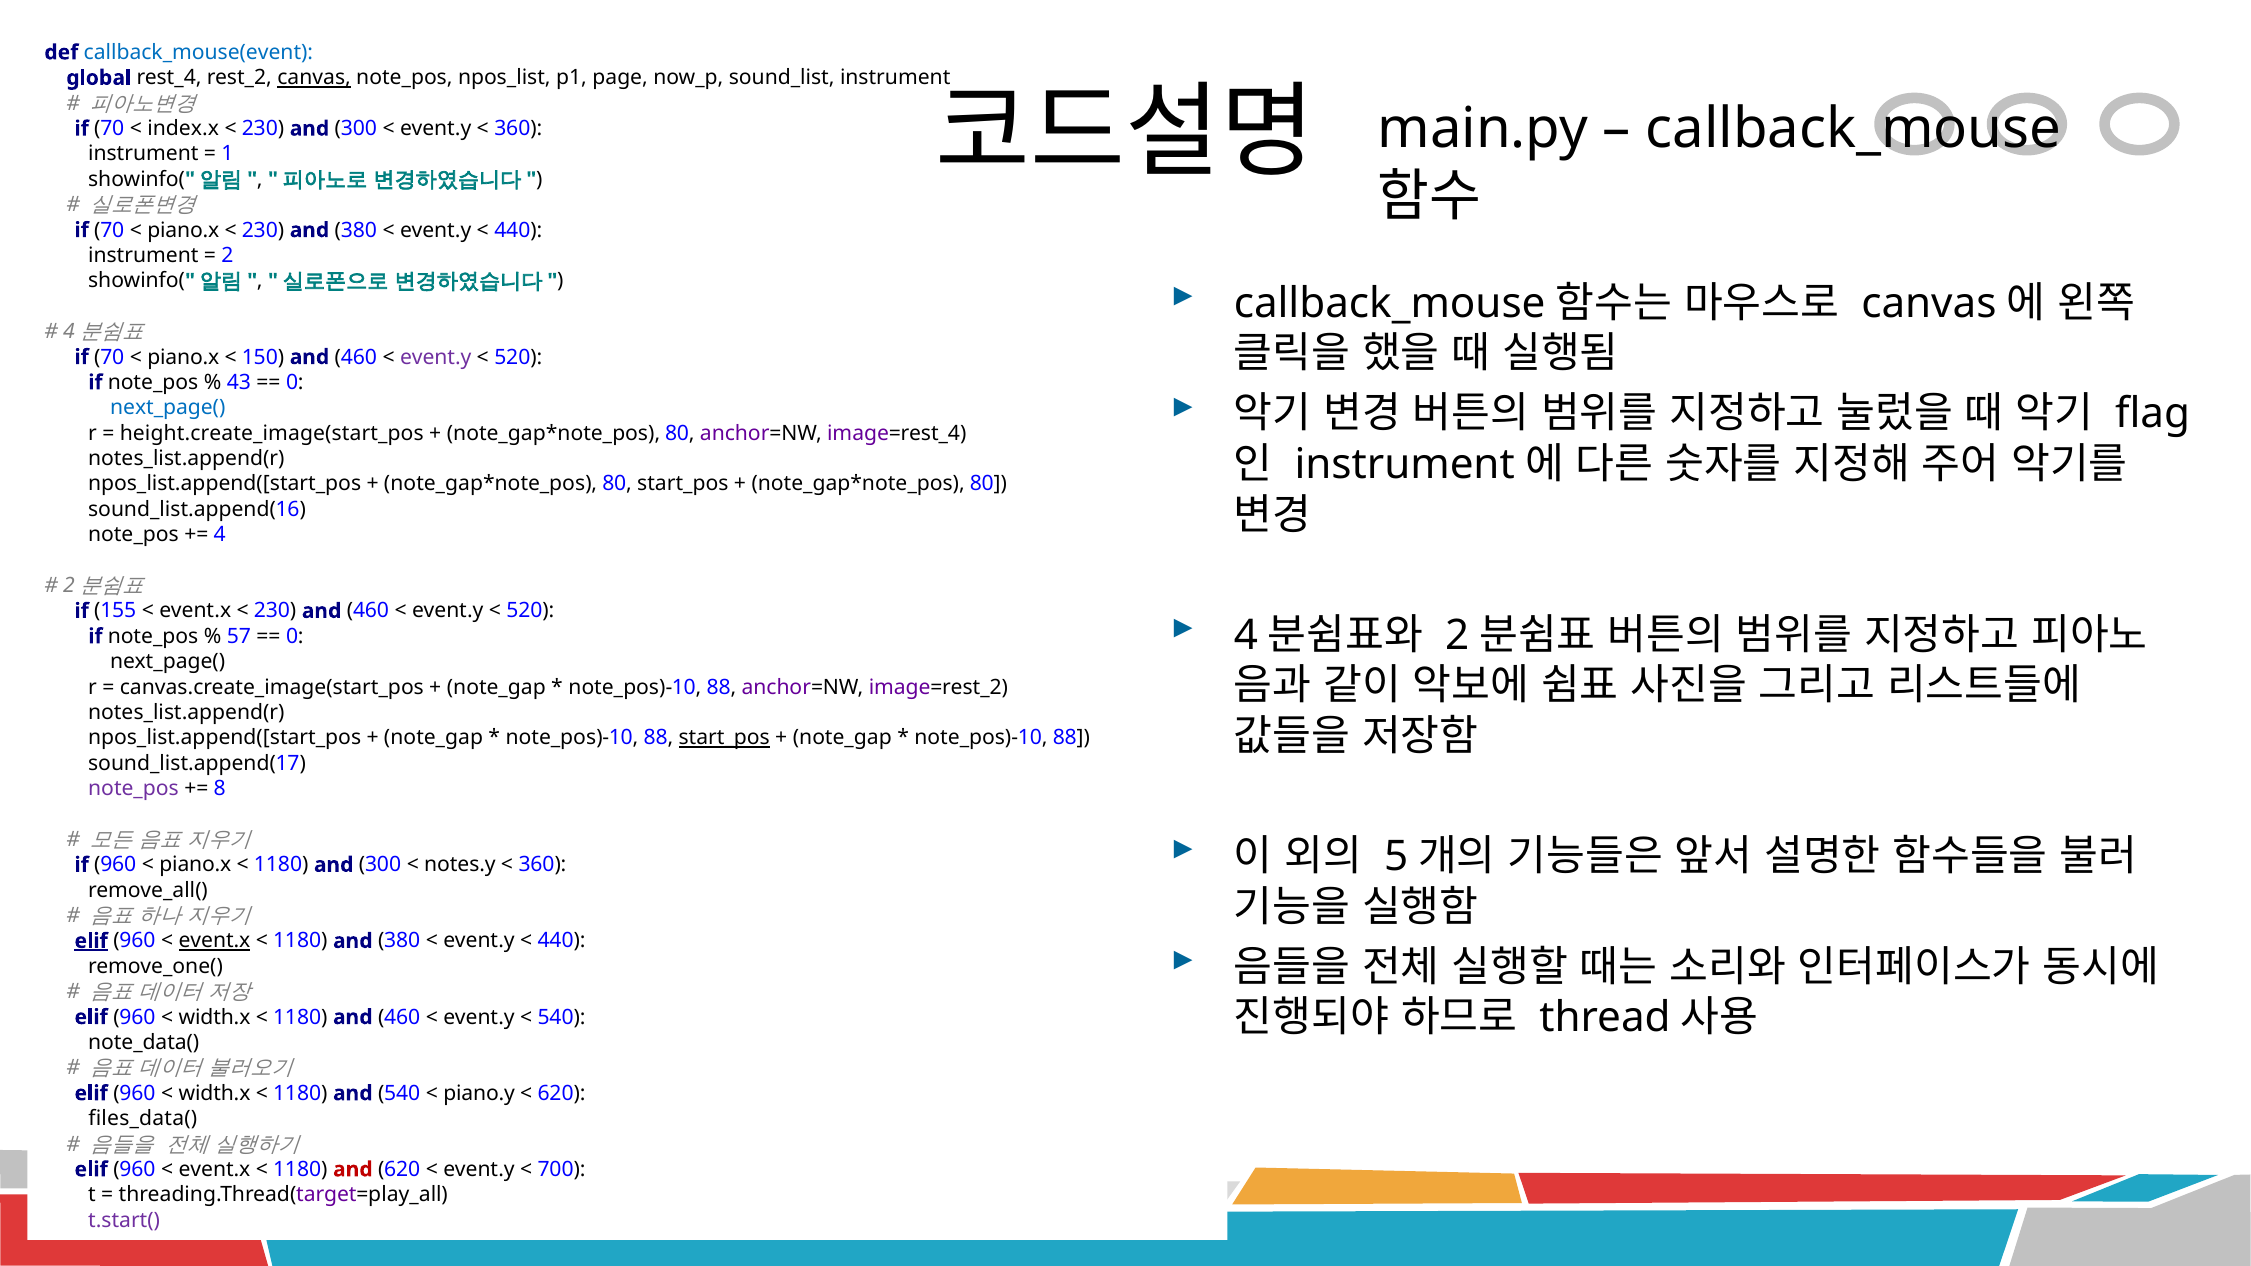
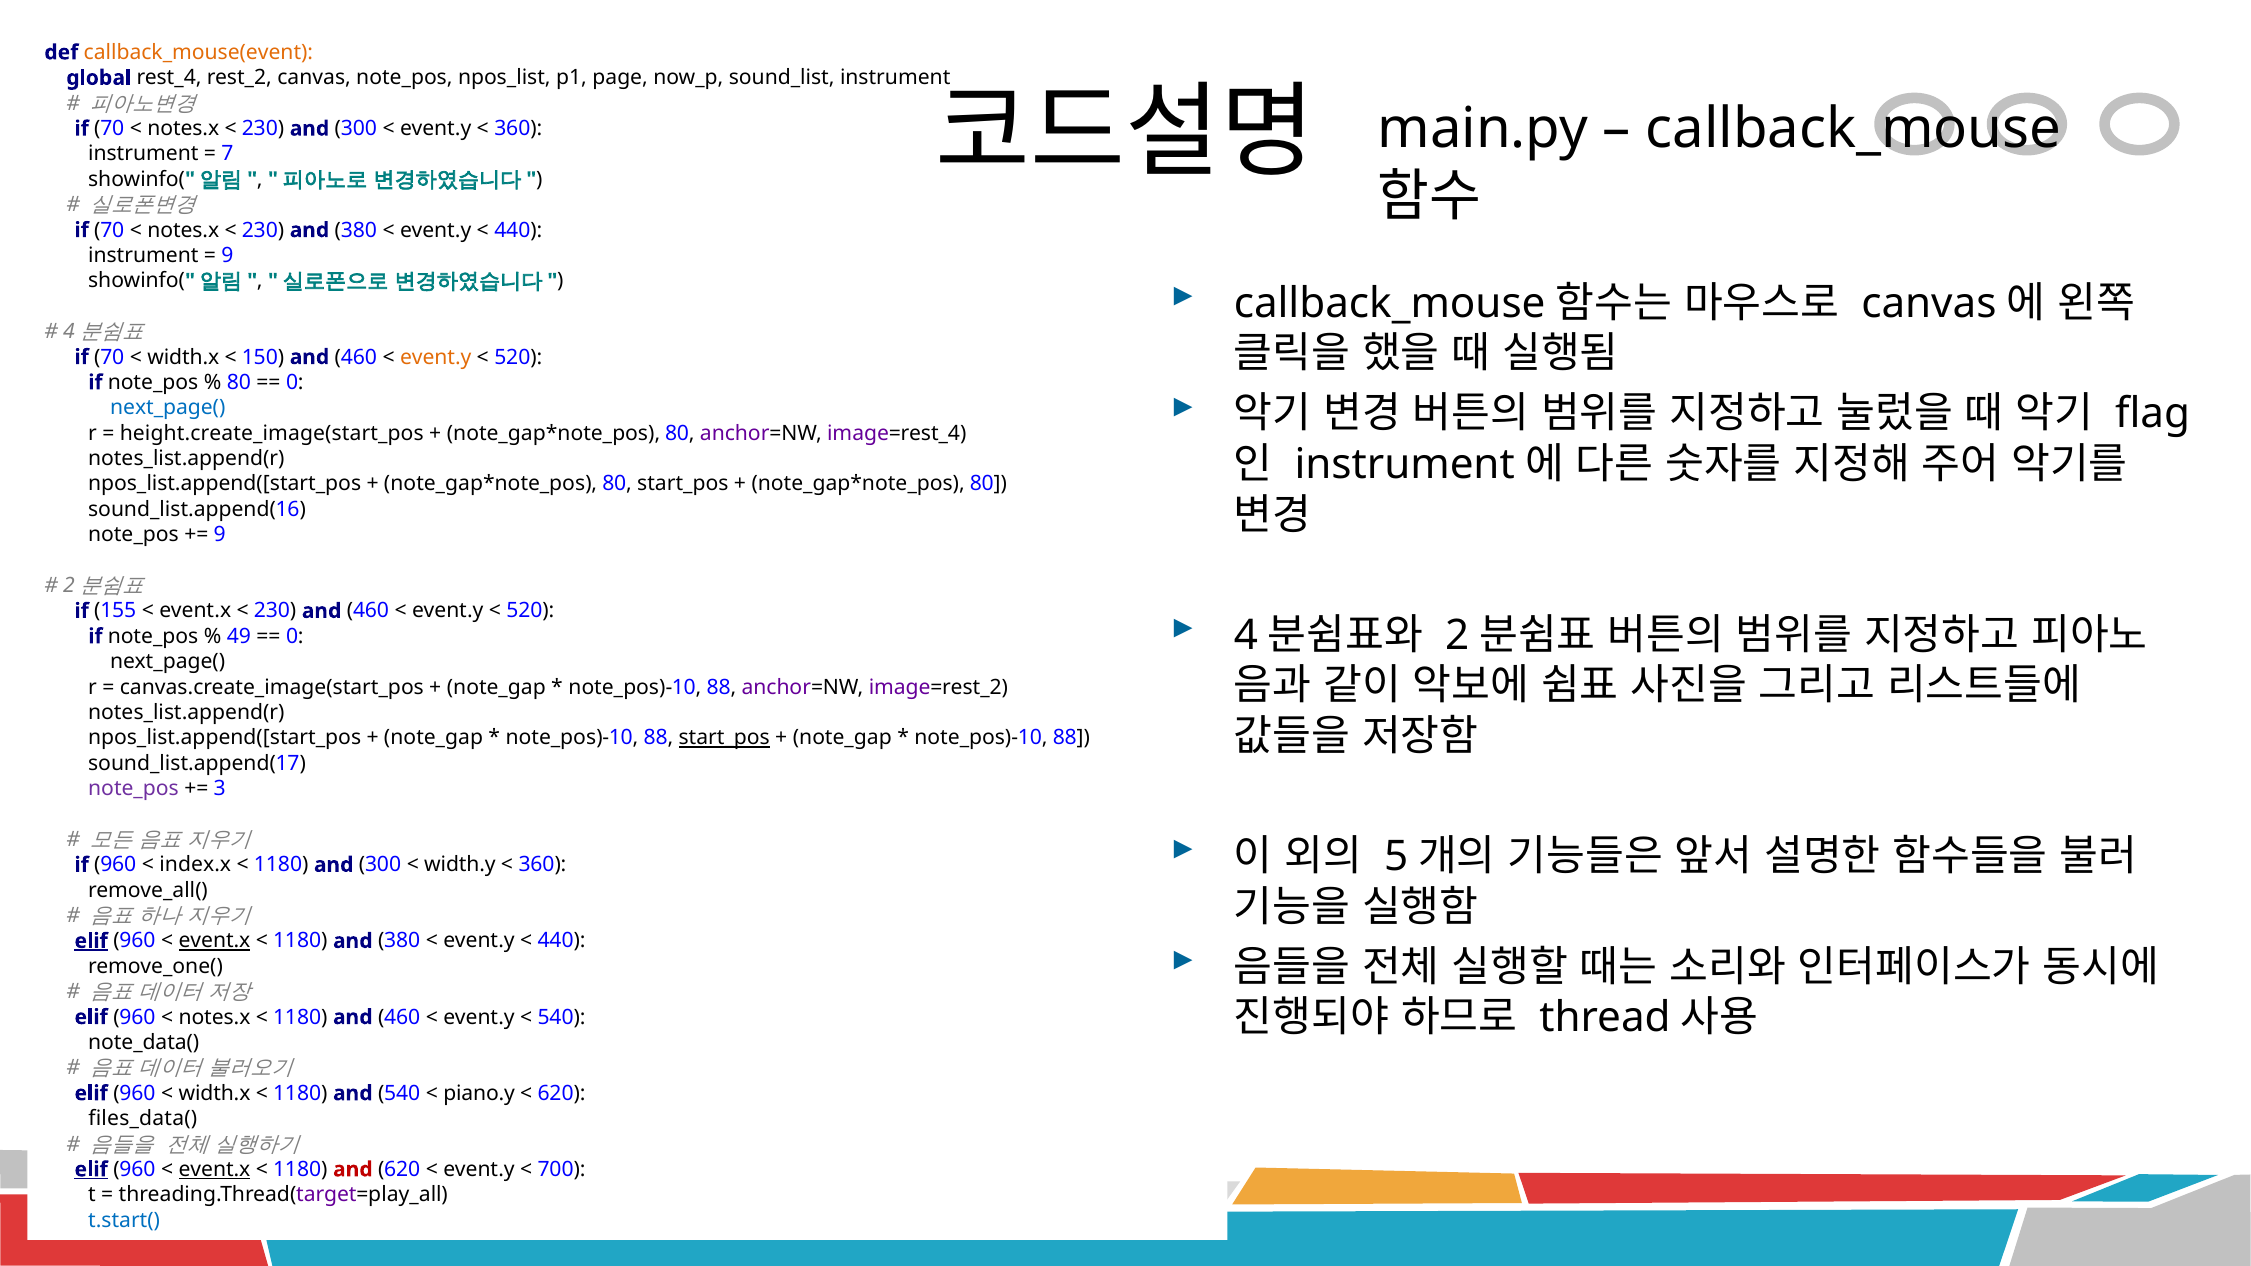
callback_mouse(event colour: blue -> orange
canvas underline: present -> none
index.x at (183, 129): index.x -> notes.x
1: 1 -> 7
piano.x at (183, 230): piano.x -> notes.x
2 at (227, 256): 2 -> 9
piano.x at (183, 357): piano.x -> width.x
event.y at (436, 357) colour: purple -> orange
43 at (239, 383): 43 -> 80
4 at (220, 535): 4 -> 9
57: 57 -> 49
8: 8 -> 3
piano.x at (195, 865): piano.x -> index.x
notes.y: notes.y -> width.y
width.x at (215, 1017): width.x -> notes.x
elif at (91, 1170) underline: none -> present
event.x at (214, 1170) underline: none -> present
t.start( colour: purple -> blue
